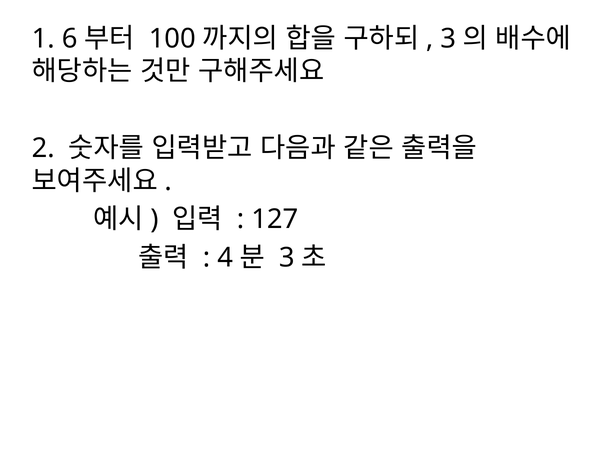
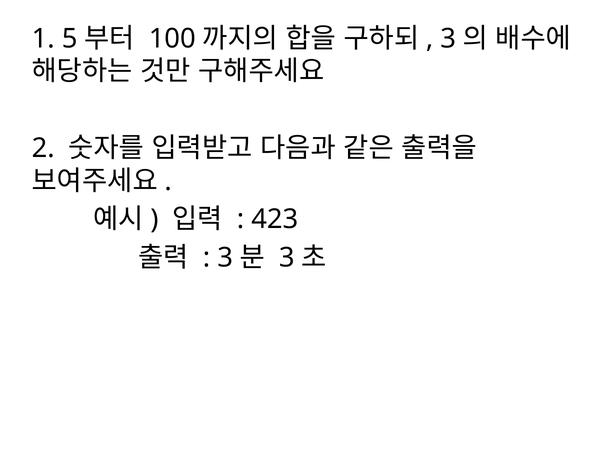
6: 6 -> 5
127: 127 -> 423
4 at (225, 258): 4 -> 3
